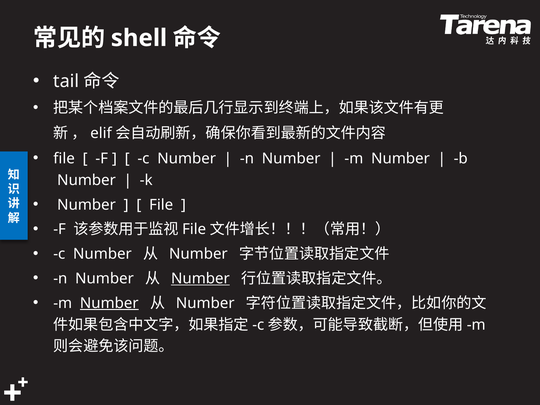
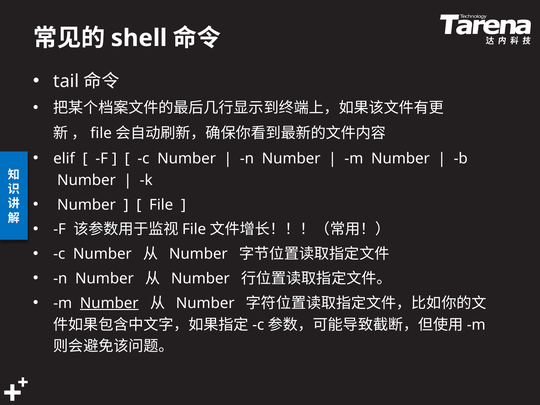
elif at (101, 133): elif -> file
file at (64, 159): file -> elif
Number at (200, 279) underline: present -> none
